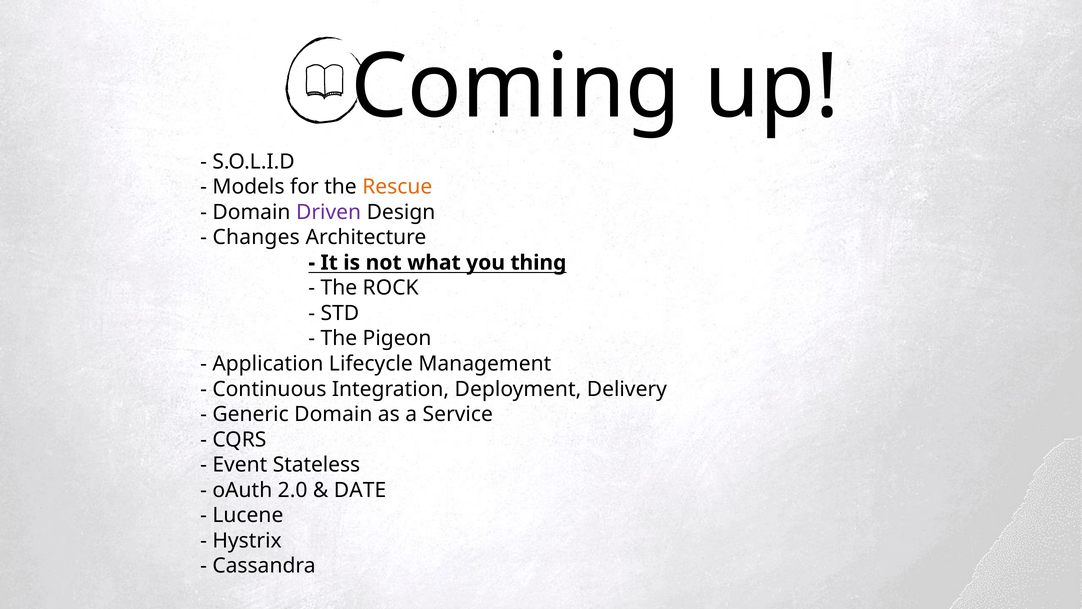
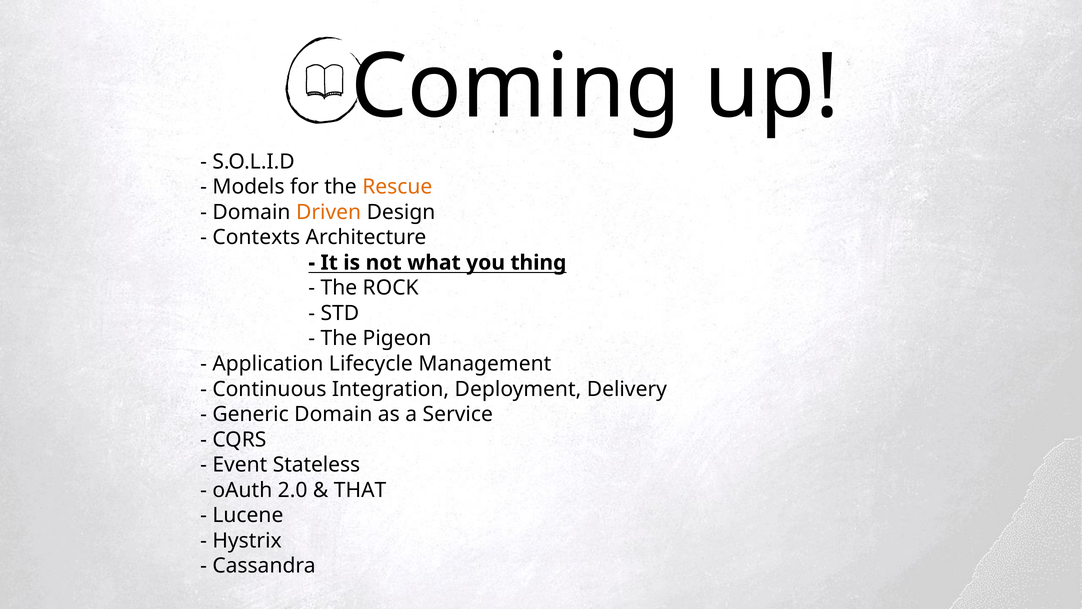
Driven colour: purple -> orange
Changes: Changes -> Contexts
DATE: DATE -> THAT
